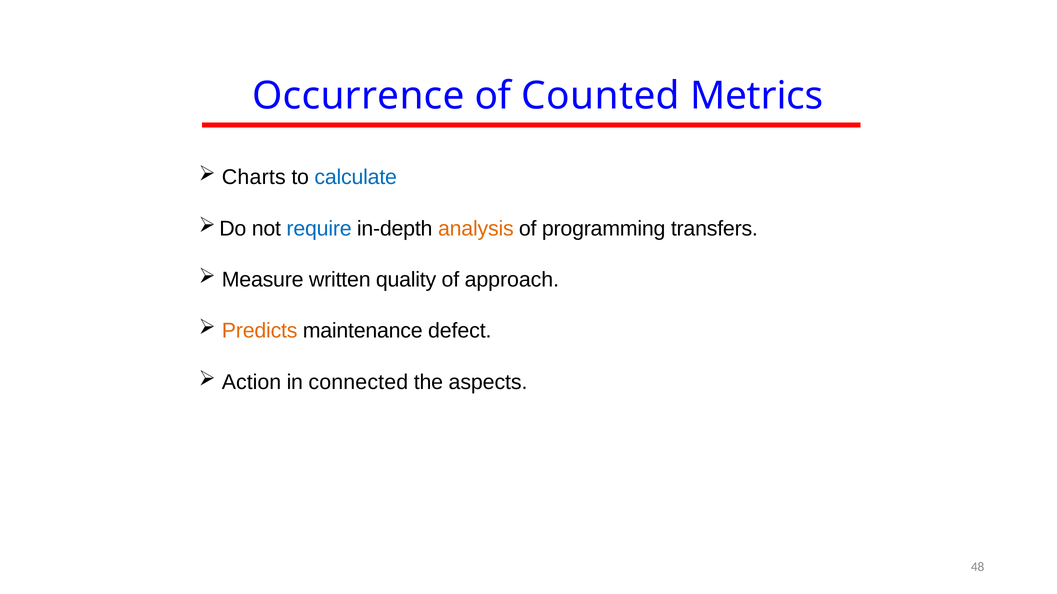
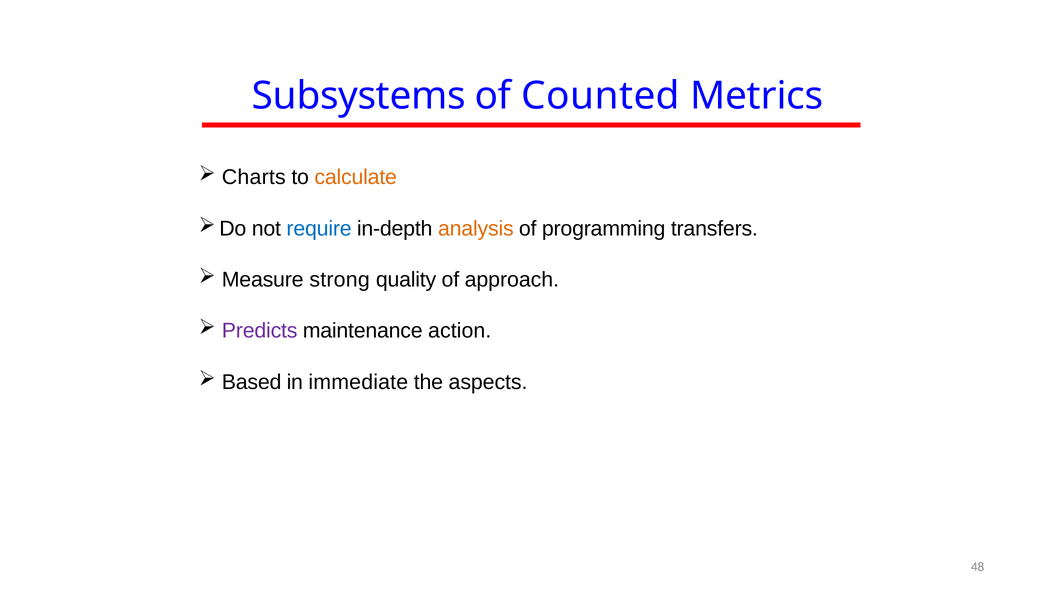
Occurrence: Occurrence -> Subsystems
calculate colour: blue -> orange
written: written -> strong
Predicts colour: orange -> purple
defect: defect -> action
Action: Action -> Based
connected: connected -> immediate
